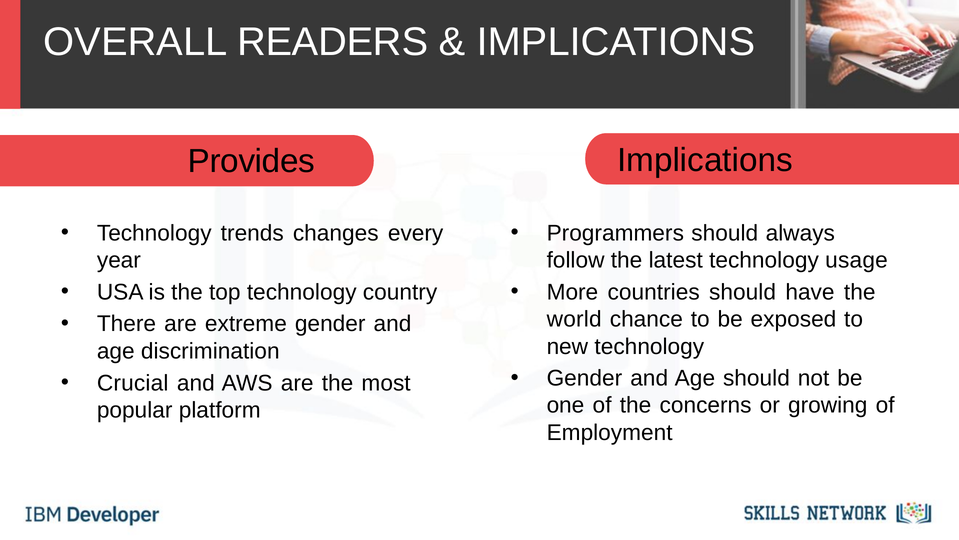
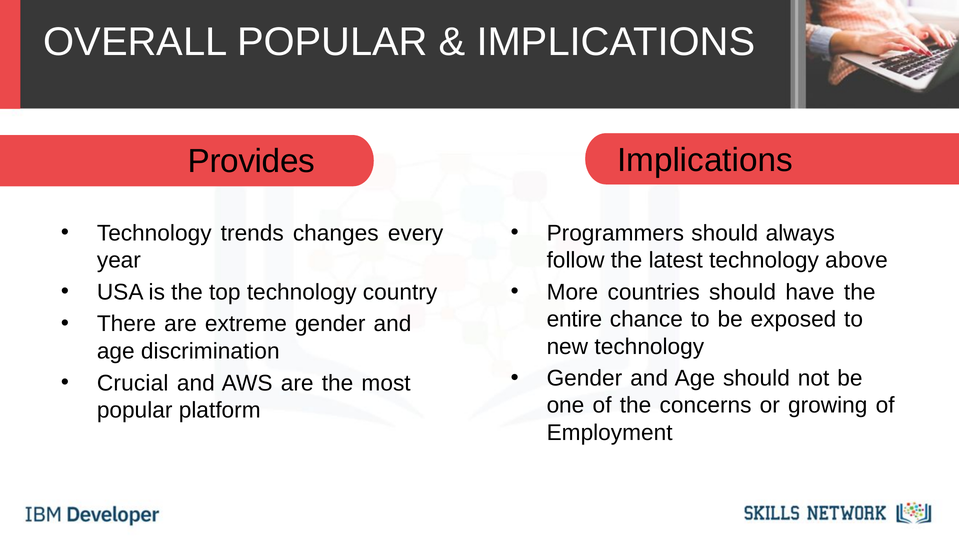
OVERALL READERS: READERS -> POPULAR
usage: usage -> above
world: world -> entire
